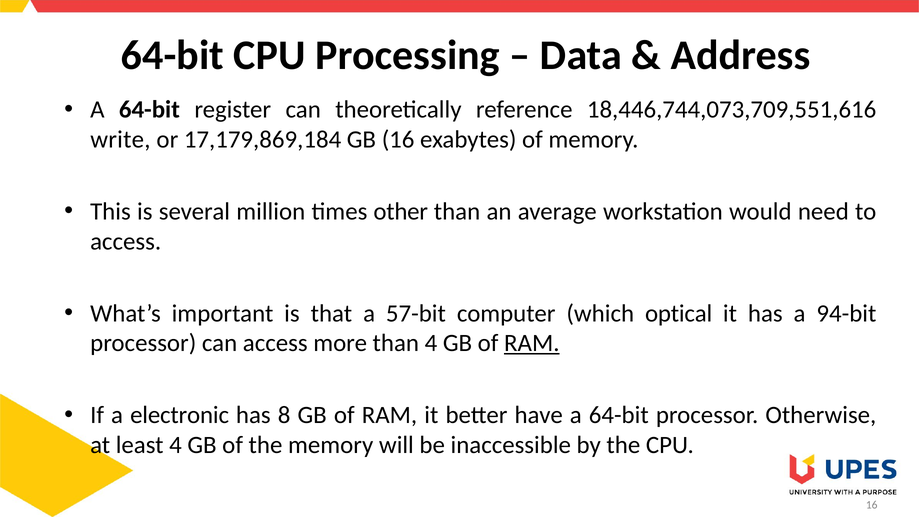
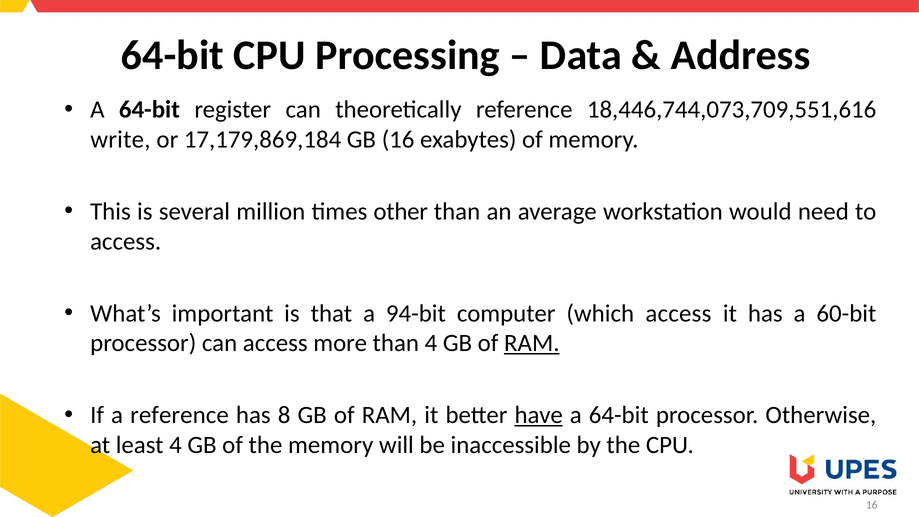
57-bit: 57-bit -> 94-bit
which optical: optical -> access
94-bit: 94-bit -> 60-bit
a electronic: electronic -> reference
have underline: none -> present
